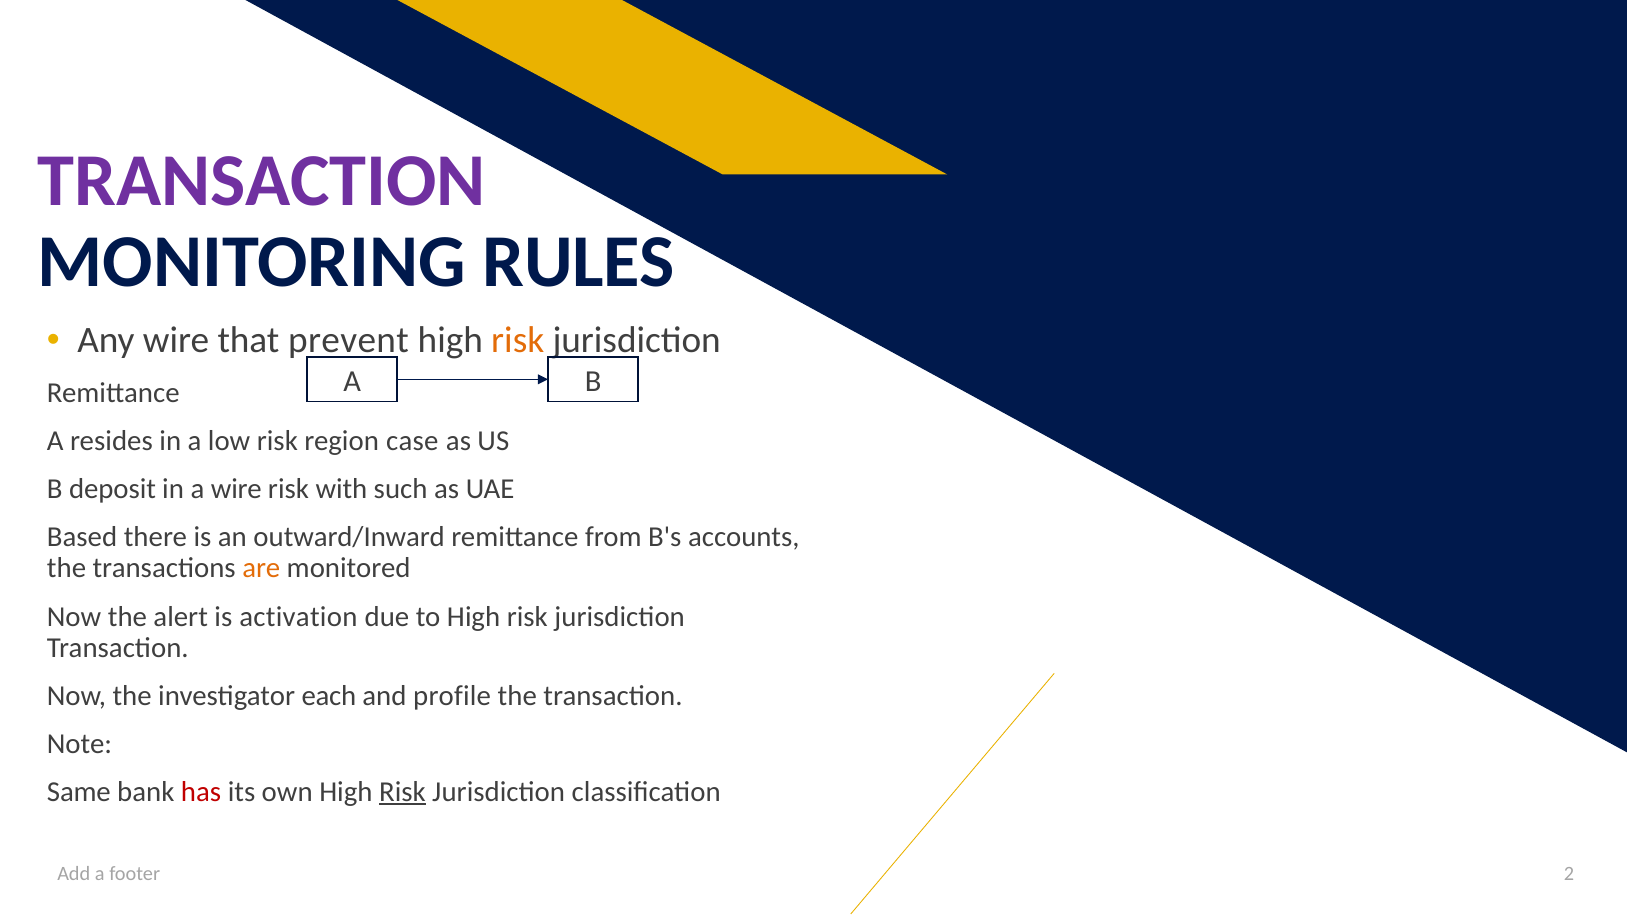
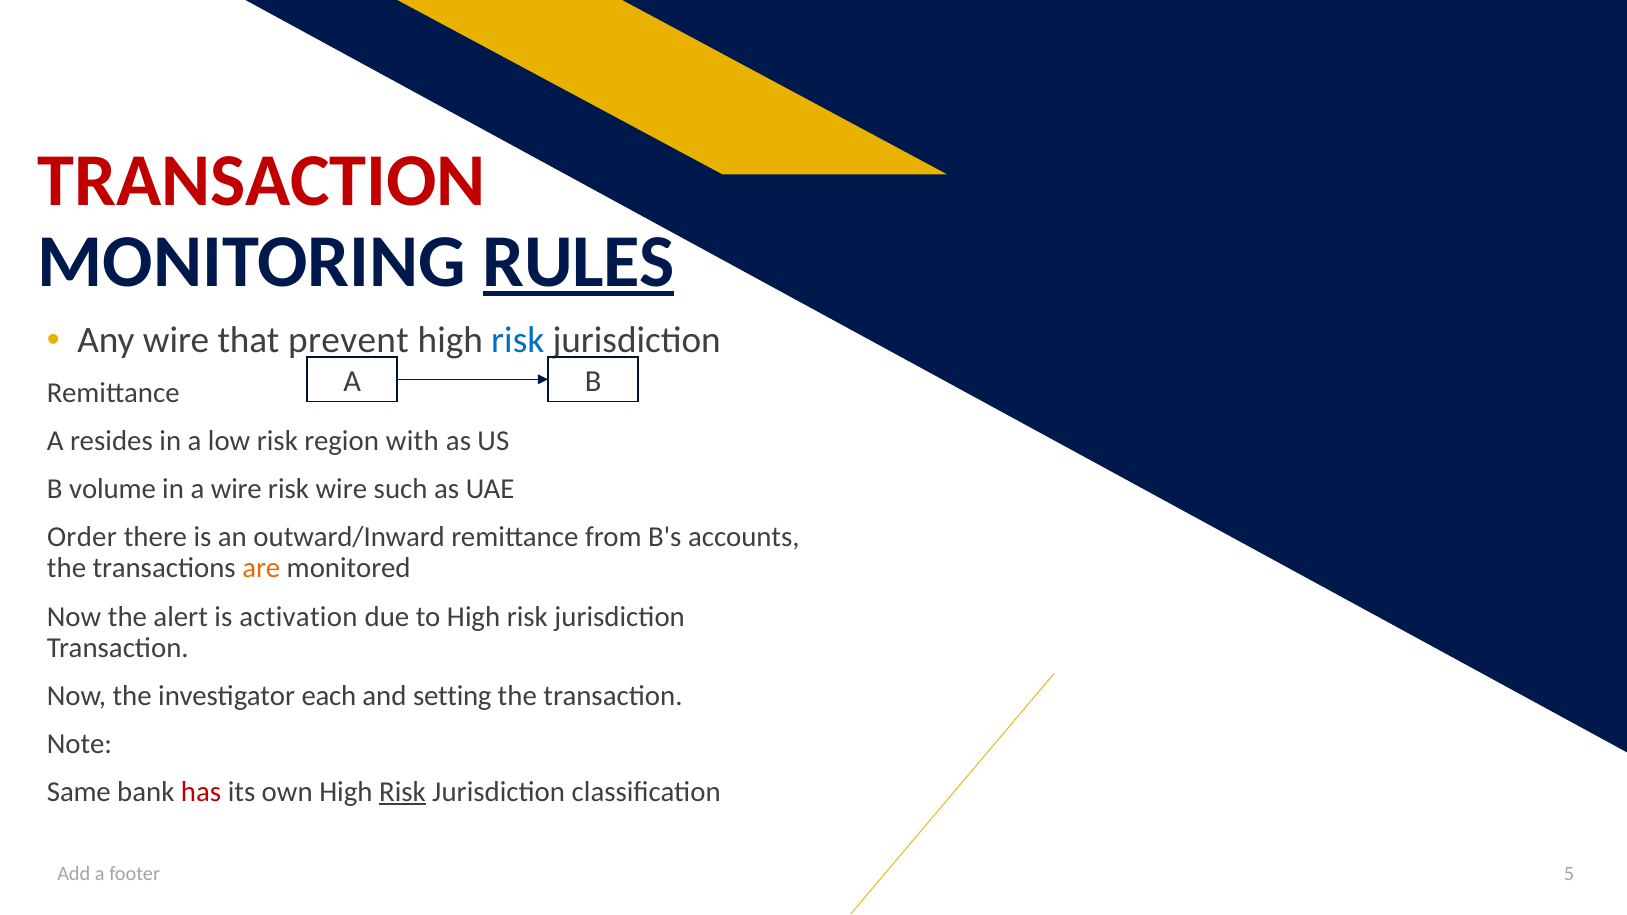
TRANSACTION at (262, 181) colour: purple -> red
RULES underline: none -> present
risk at (518, 340) colour: orange -> blue
case: case -> with
deposit: deposit -> volume
risk with: with -> wire
Based: Based -> Order
profile: profile -> setting
2: 2 -> 5
